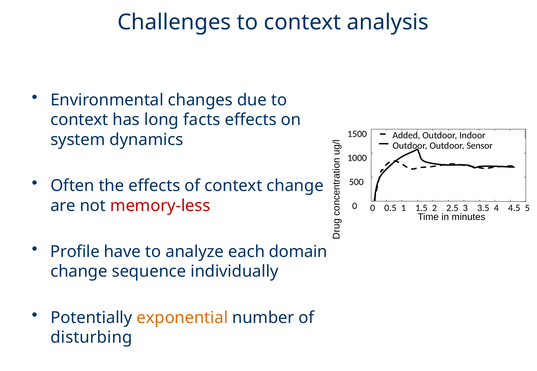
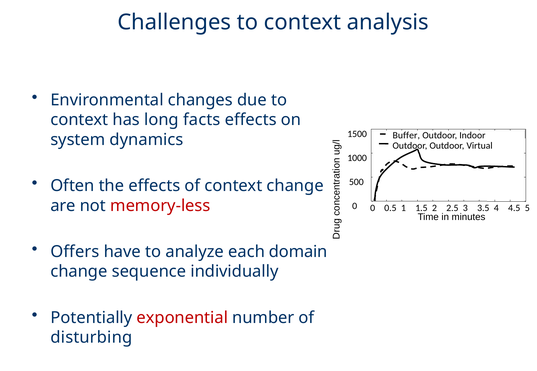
Added: Added -> Buffer
Sensor: Sensor -> Virtual
Profile: Profile -> Offers
exponential colour: orange -> red
